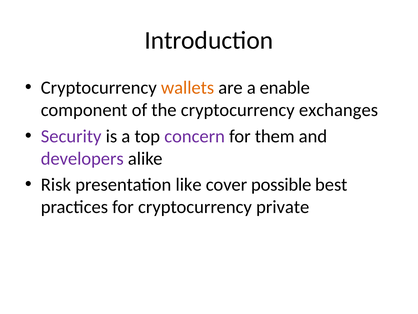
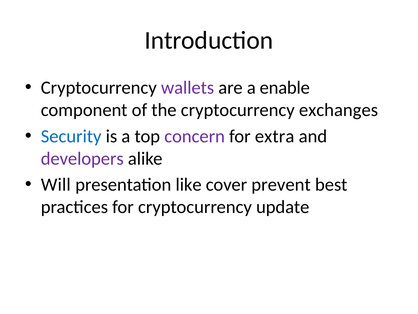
wallets colour: orange -> purple
Security colour: purple -> blue
them: them -> extra
Risk: Risk -> Will
possible: possible -> prevent
private: private -> update
